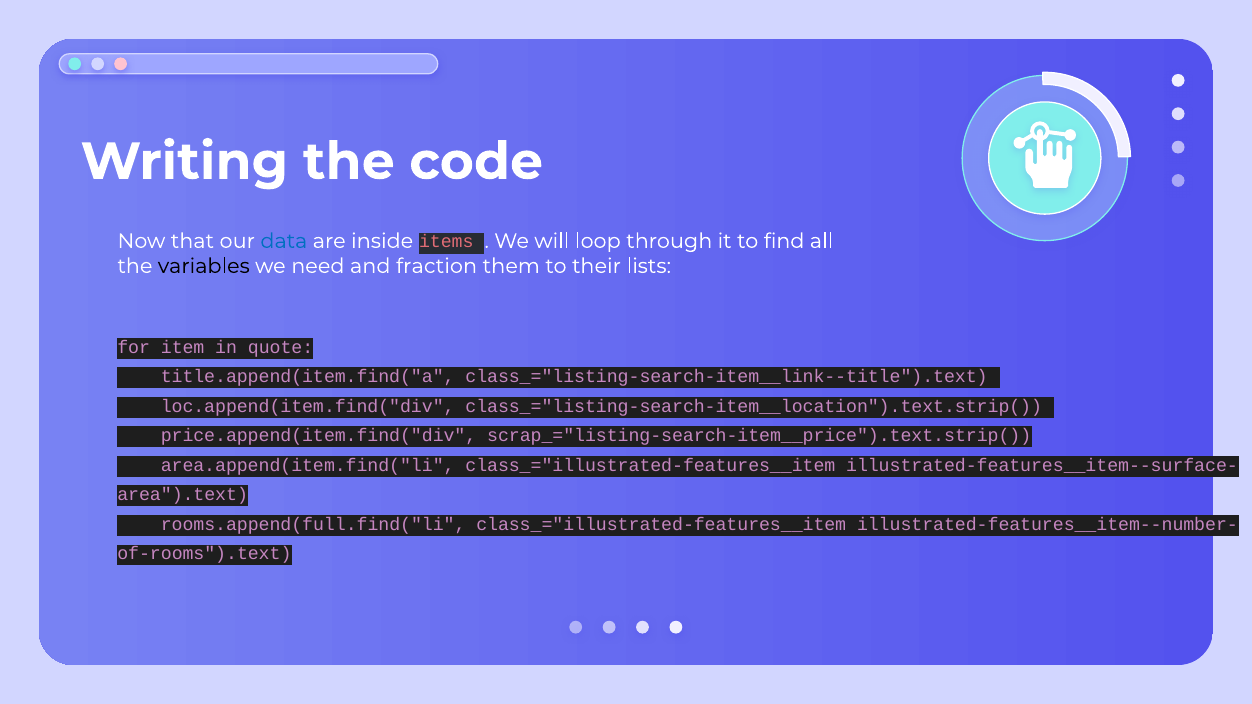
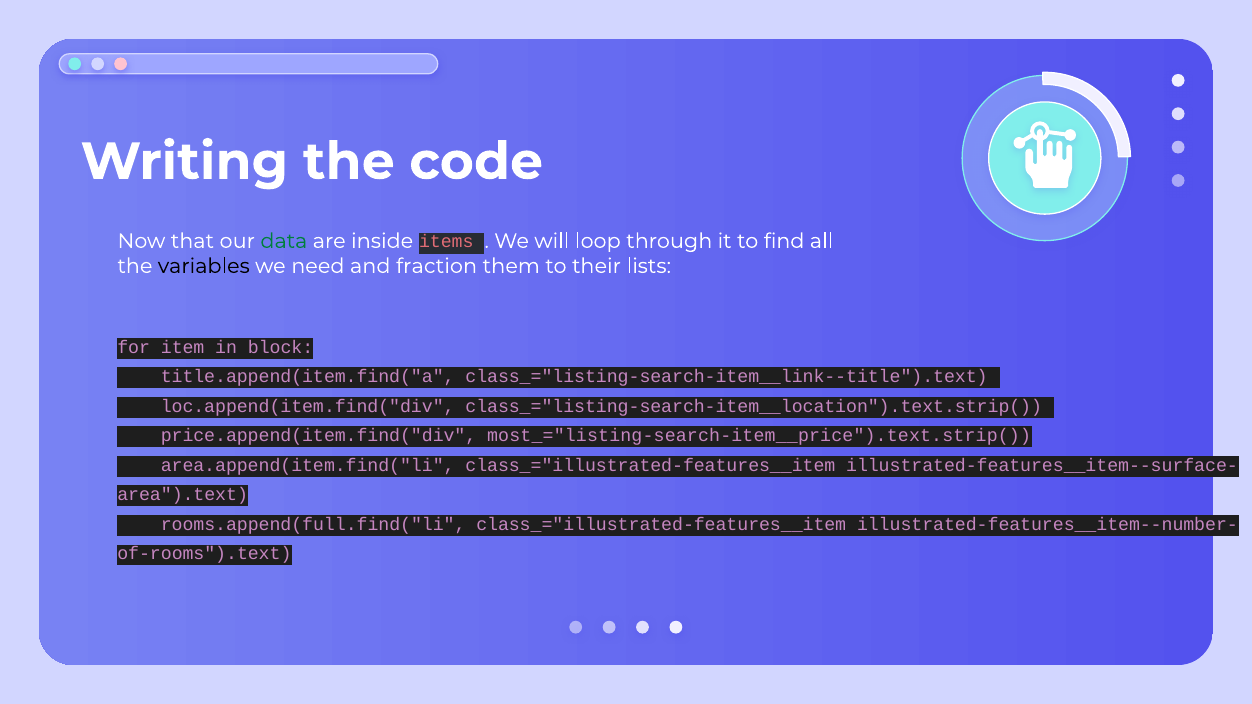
data colour: blue -> green
quote: quote -> block
scrap_="listing-search-item__price").text.strip(: scrap_="listing-search-item__price").text.strip( -> most_="listing-search-item__price").text.strip(
